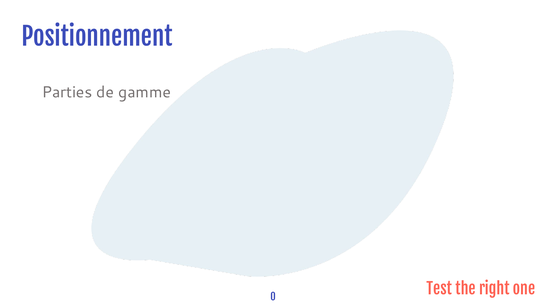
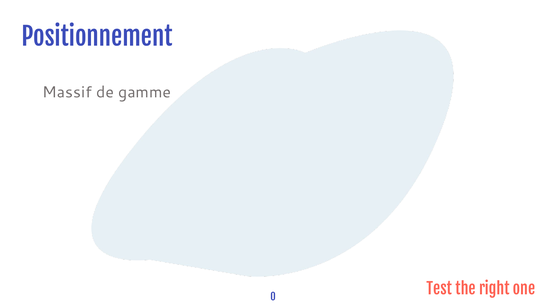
Parties: Parties -> Massif
